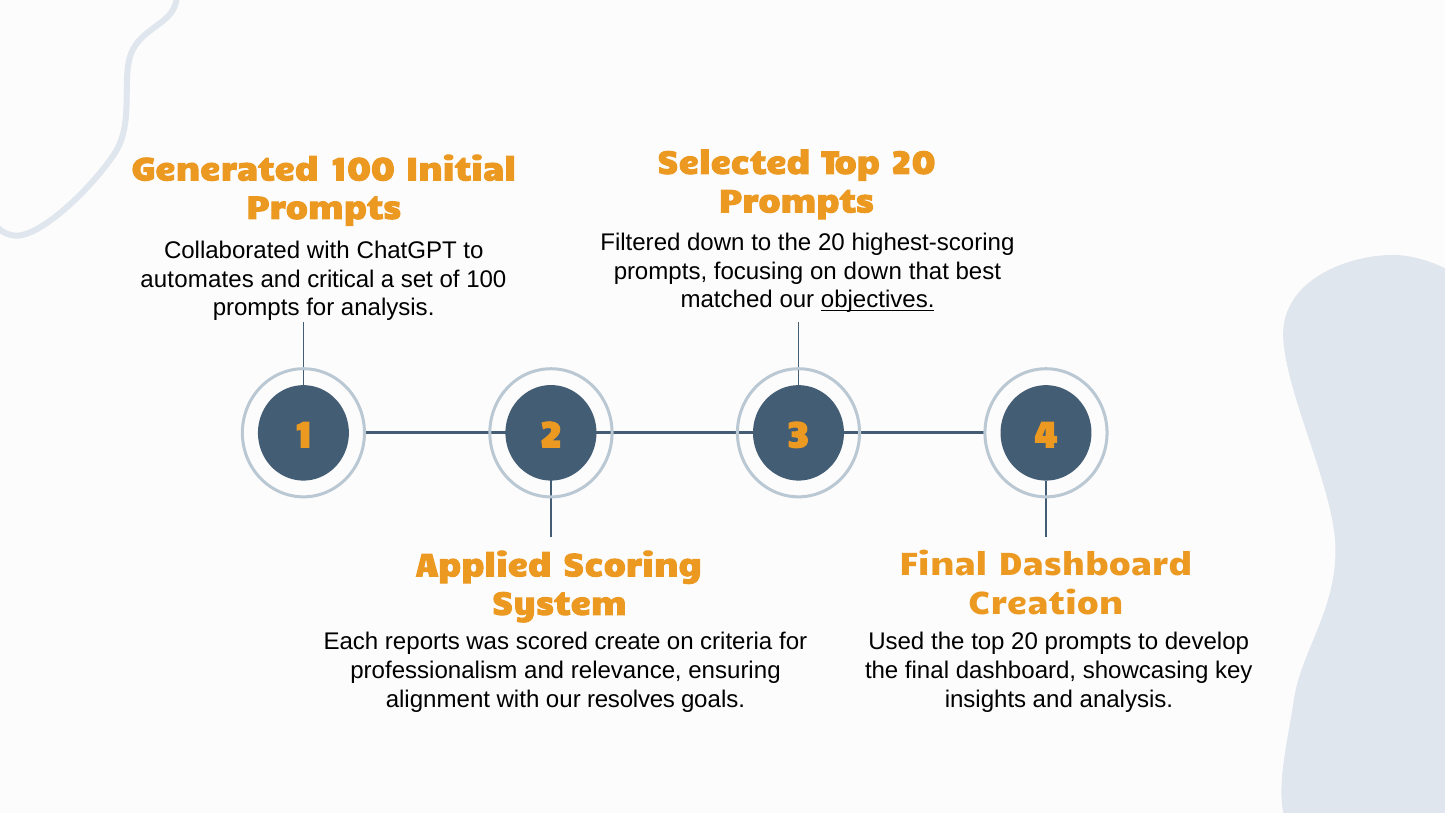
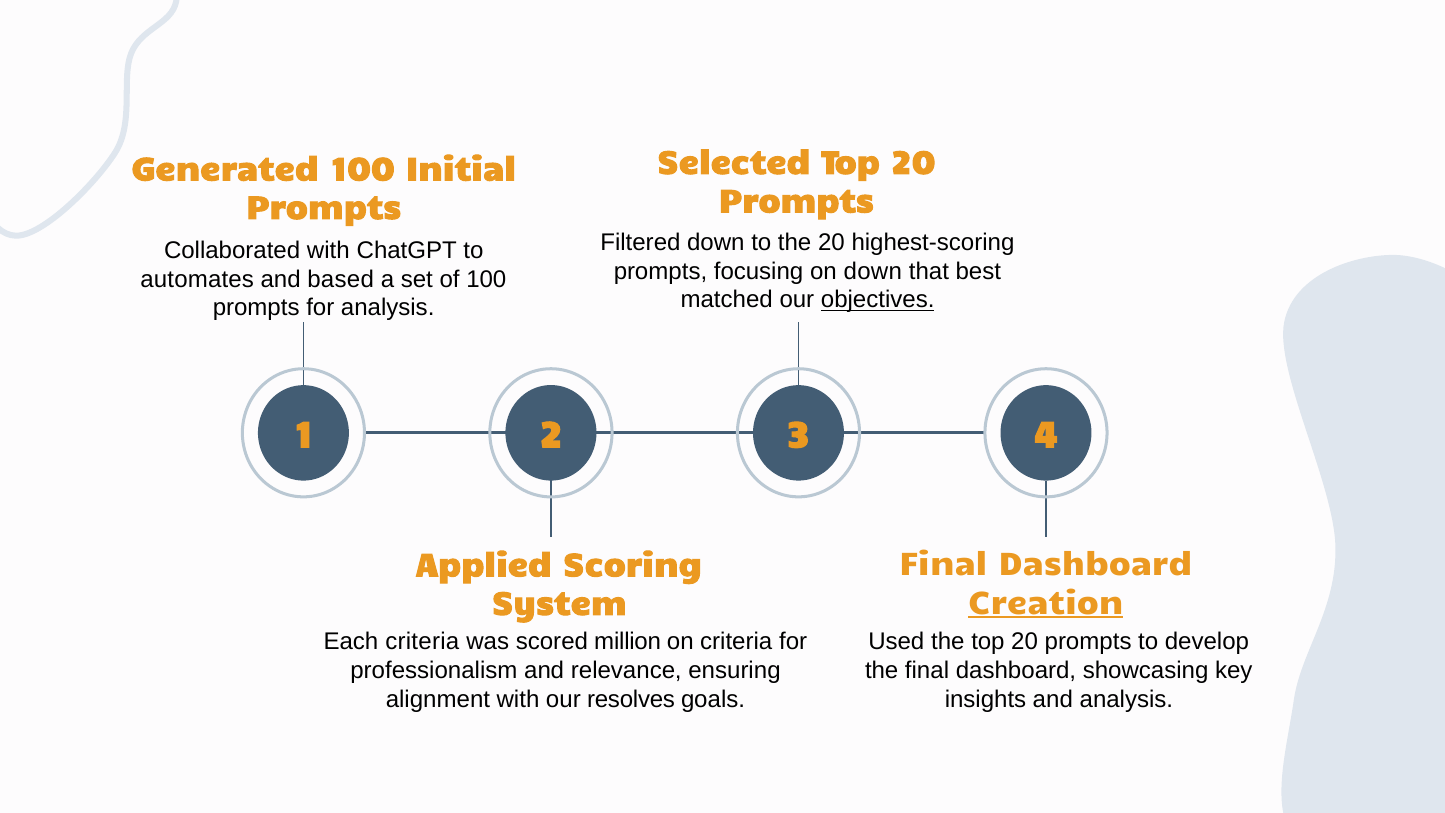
critical: critical -> based
Creation underline: none -> present
Each reports: reports -> criteria
create: create -> million
